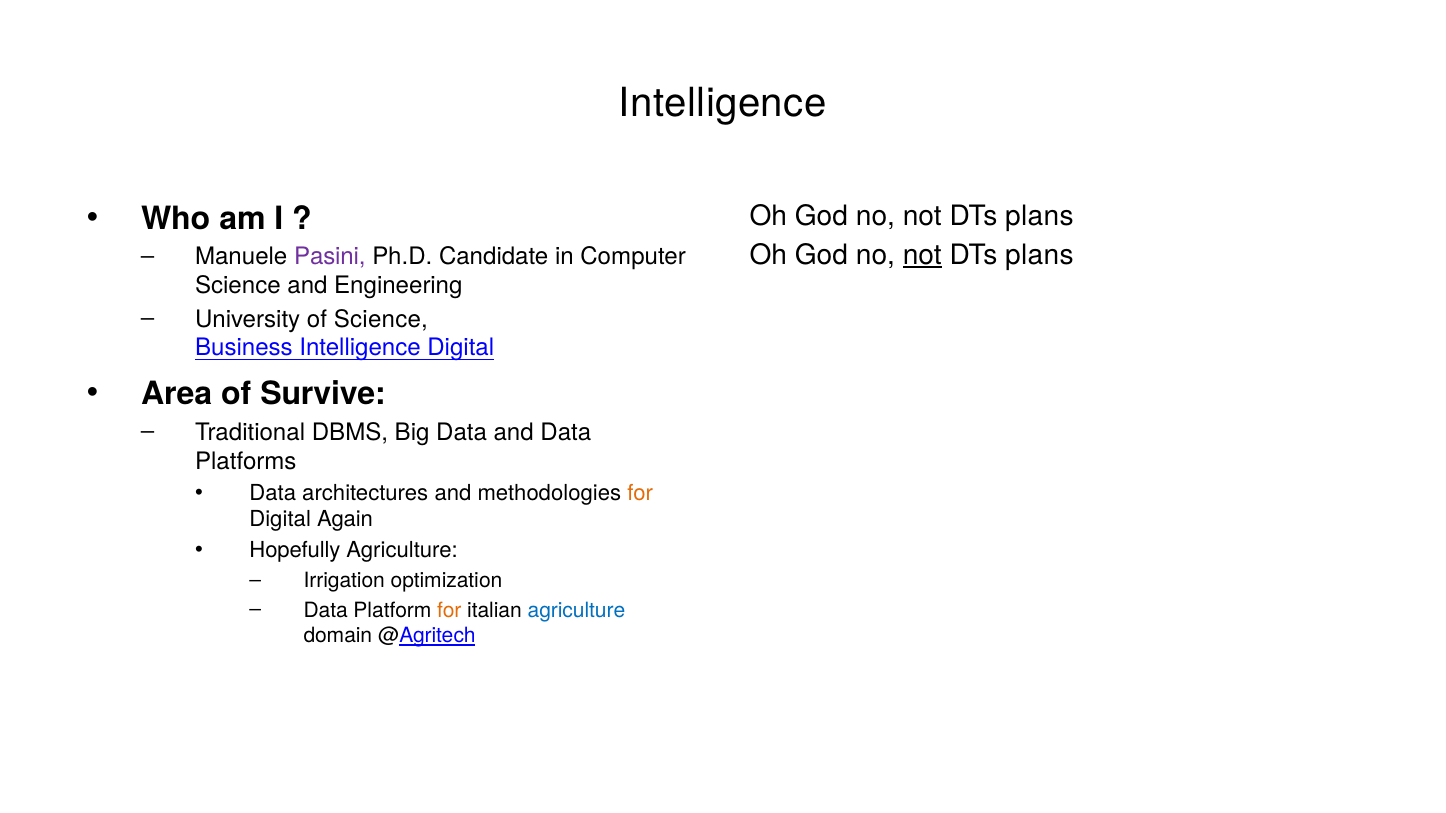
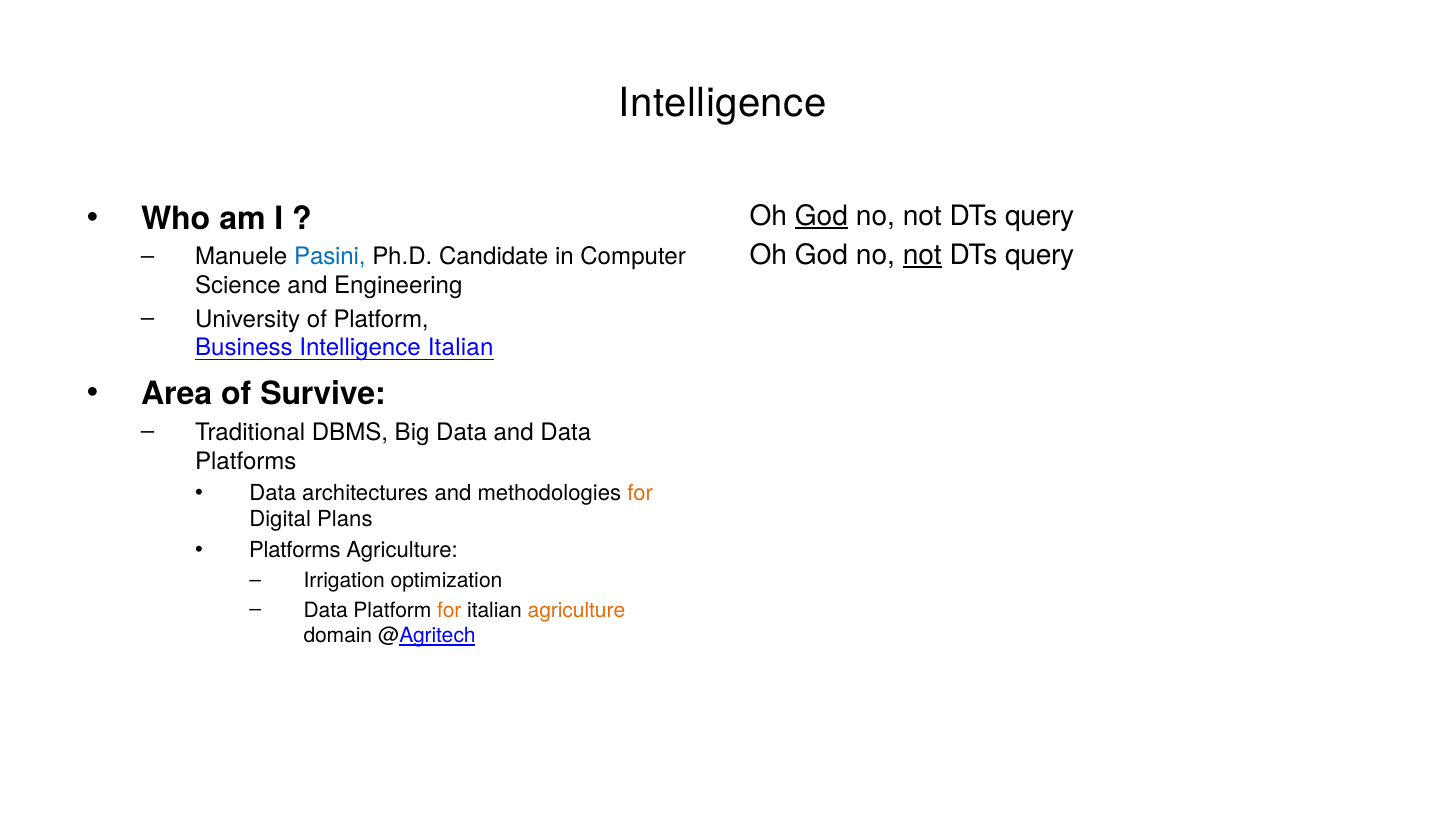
God at (821, 216) underline: none -> present
plans at (1039, 216): plans -> query
Pasini colour: purple -> blue
plans at (1039, 255): plans -> query
of Science: Science -> Platform
Intelligence Digital: Digital -> Italian
Again: Again -> Plans
Hopefully at (295, 551): Hopefully -> Platforms
agriculture at (576, 610) colour: blue -> orange
